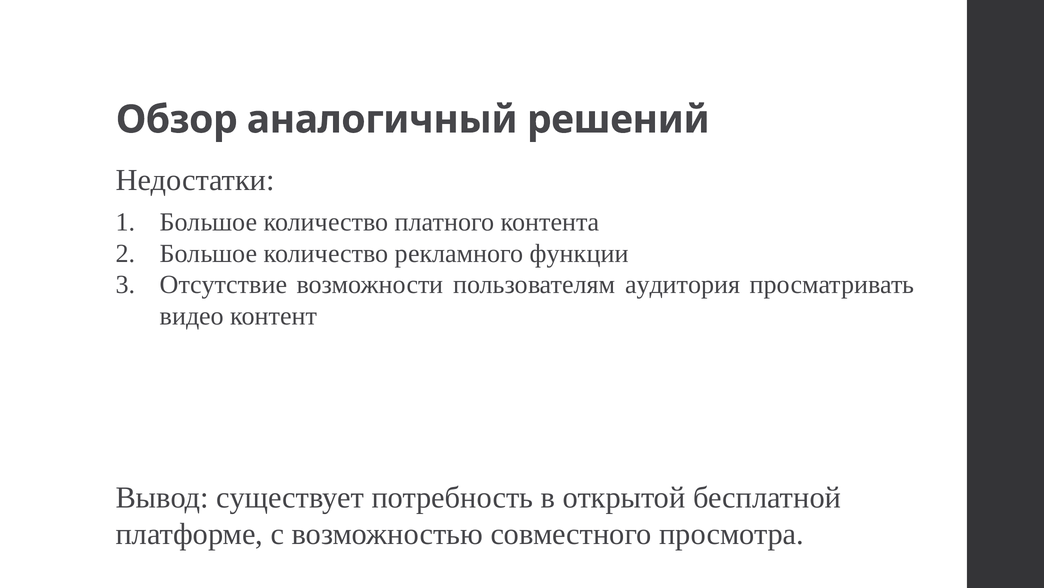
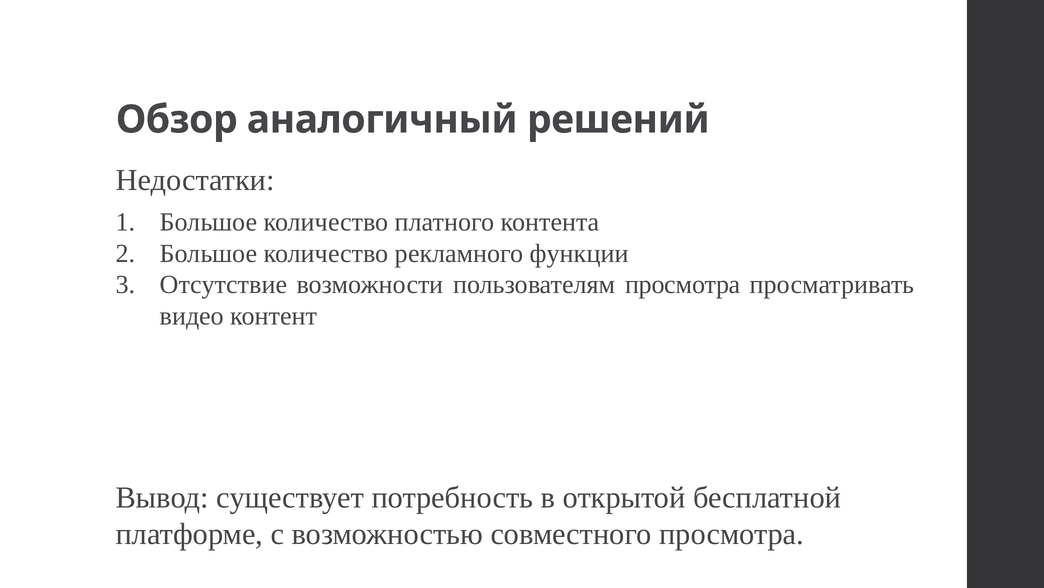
пользователям аудитория: аудитория -> просмотра
